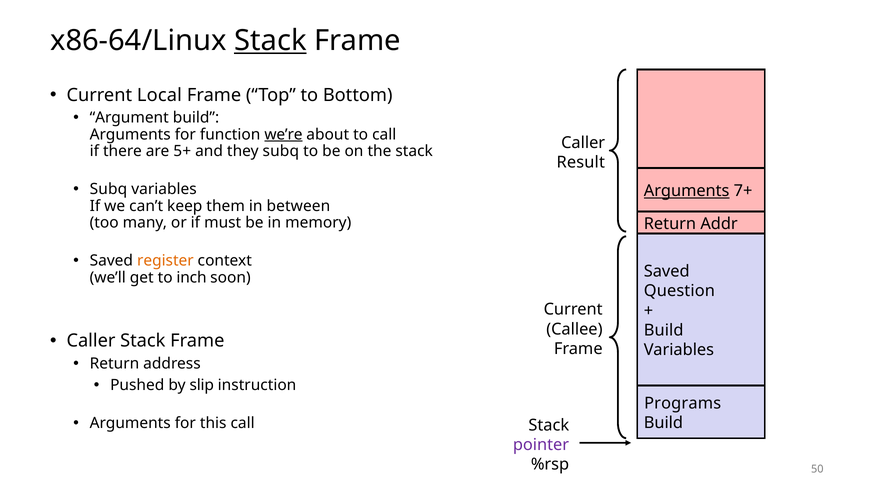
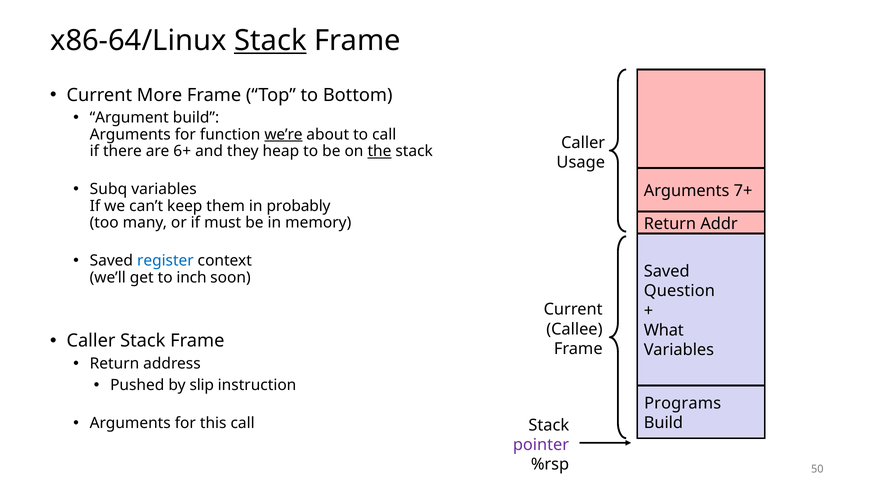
Local: Local -> More
5+: 5+ -> 6+
they subq: subq -> heap
the underline: none -> present
Result: Result -> Usage
Arguments at (687, 191) underline: present -> none
between: between -> probably
register colour: orange -> blue
Build at (664, 330): Build -> What
